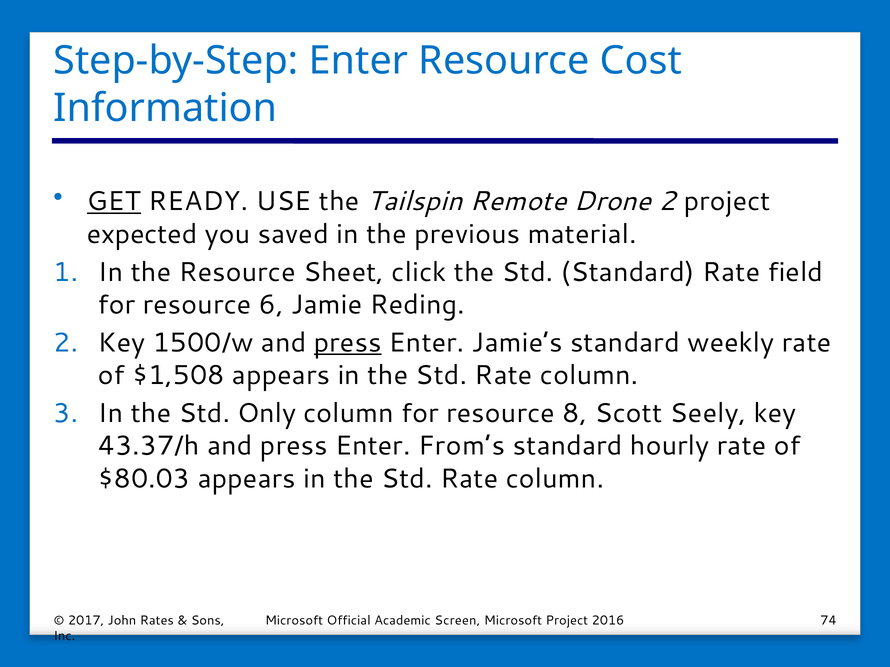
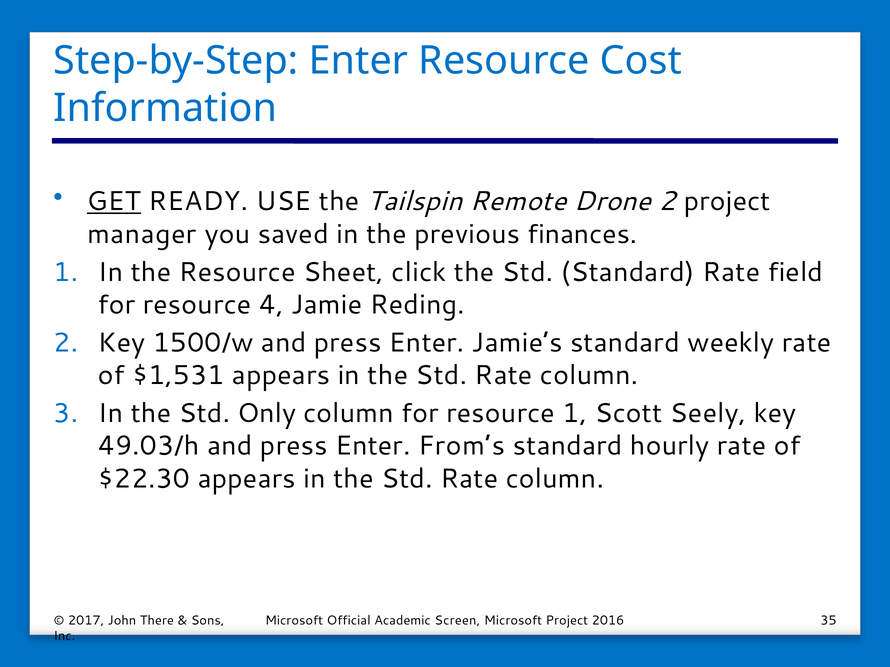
expected: expected -> manager
material: material -> finances
6: 6 -> 4
press at (348, 343) underline: present -> none
$1,508: $1,508 -> $1,531
resource 8: 8 -> 1
43.37/h: 43.37/h -> 49.03/h
$80.03: $80.03 -> $22.30
Rates: Rates -> There
74: 74 -> 35
